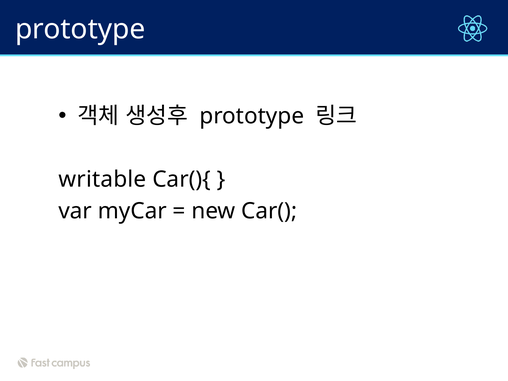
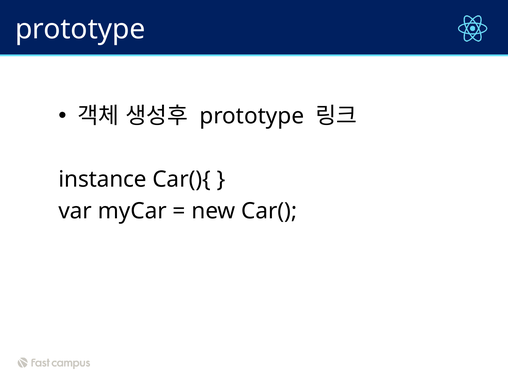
writable: writable -> instance
